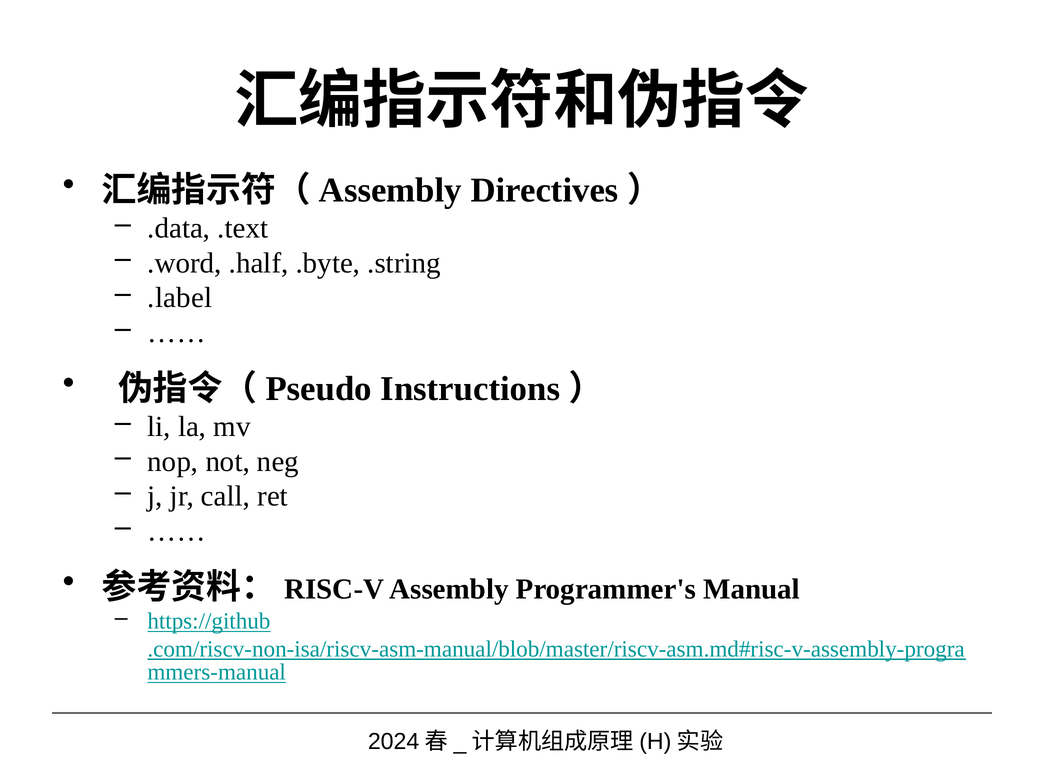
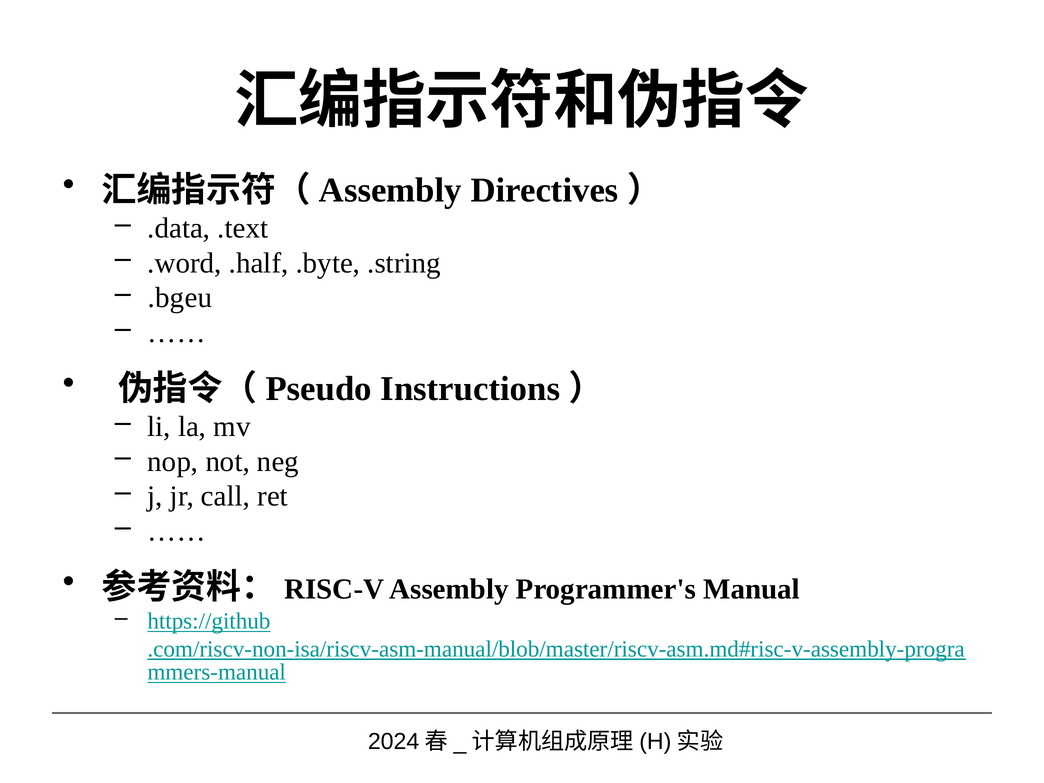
.label: .label -> .bgeu
